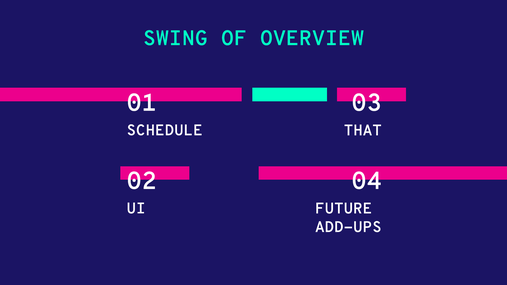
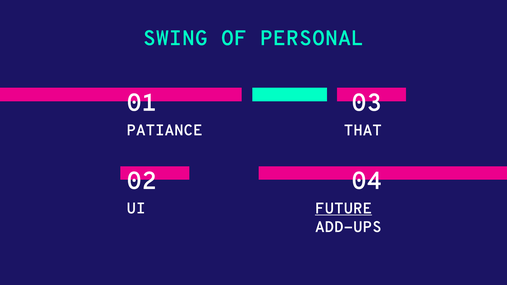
OVERVIEW: OVERVIEW -> PERSONAL
SCHEDULE: SCHEDULE -> PATIANCE
FUTURE underline: none -> present
